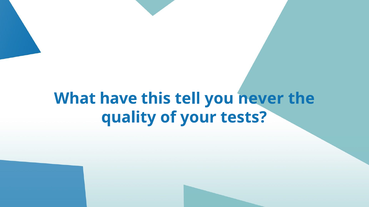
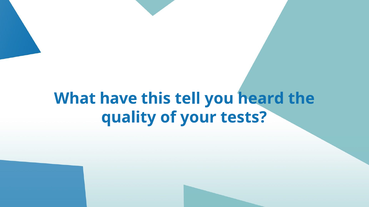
never: never -> heard
